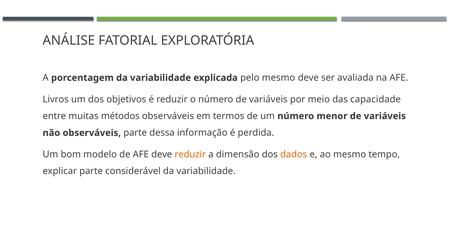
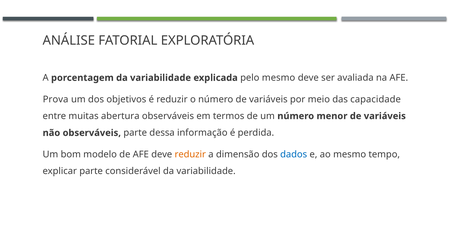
Livros: Livros -> Prova
métodos: métodos -> abertura
dados colour: orange -> blue
